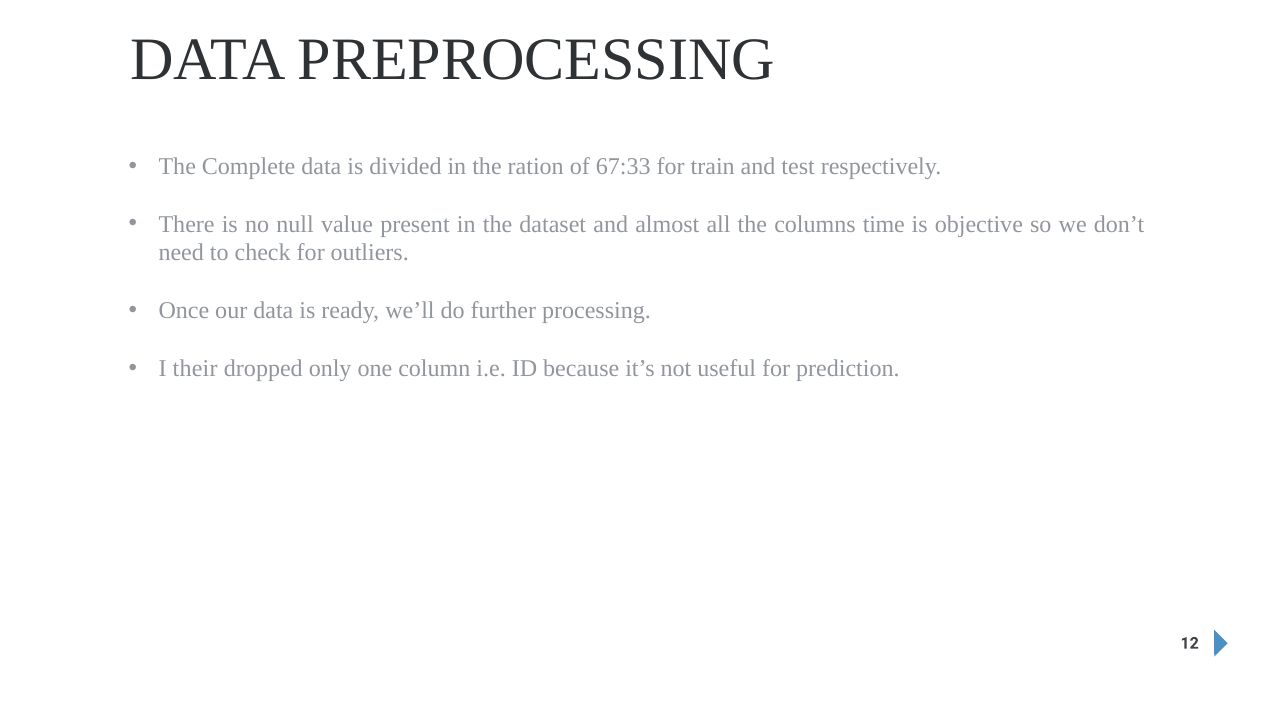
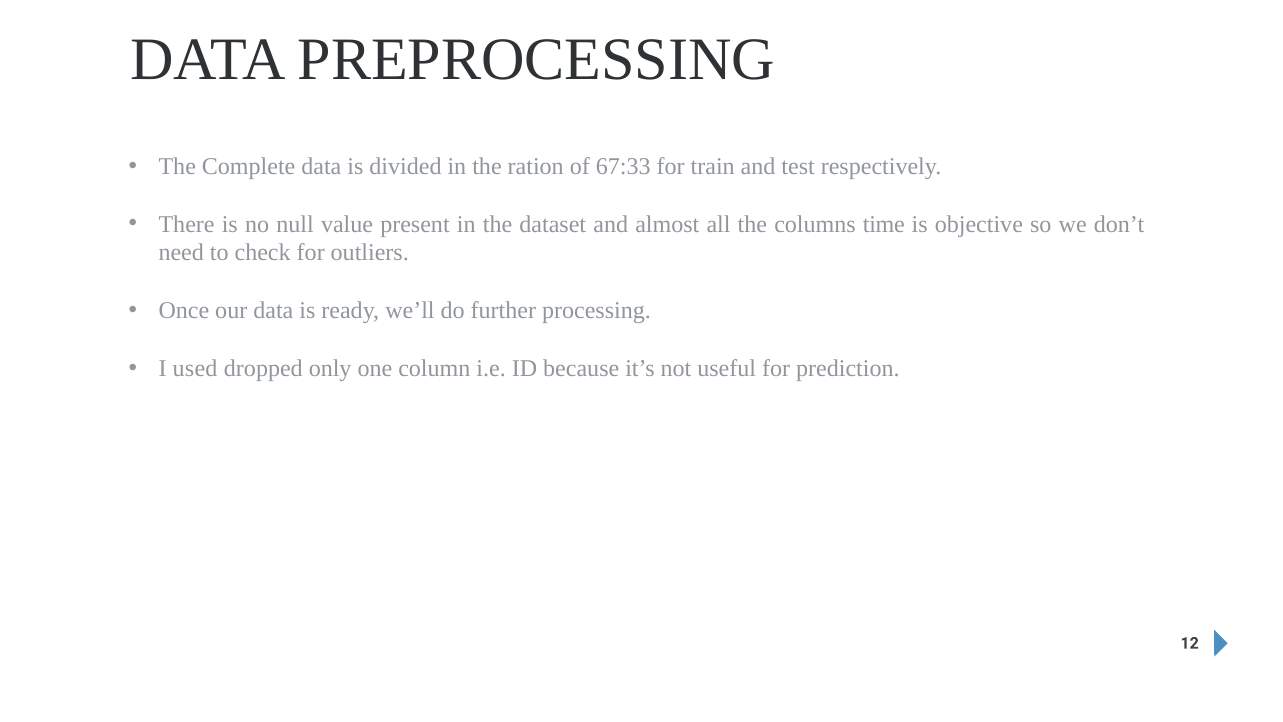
their: their -> used
